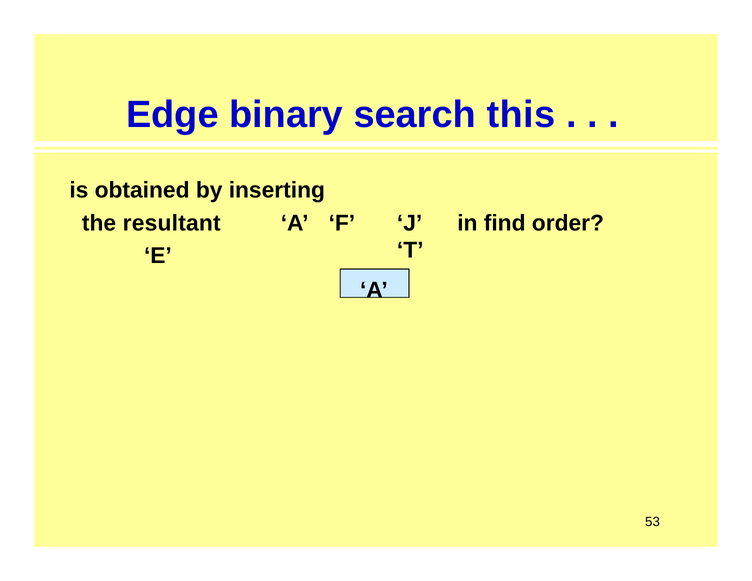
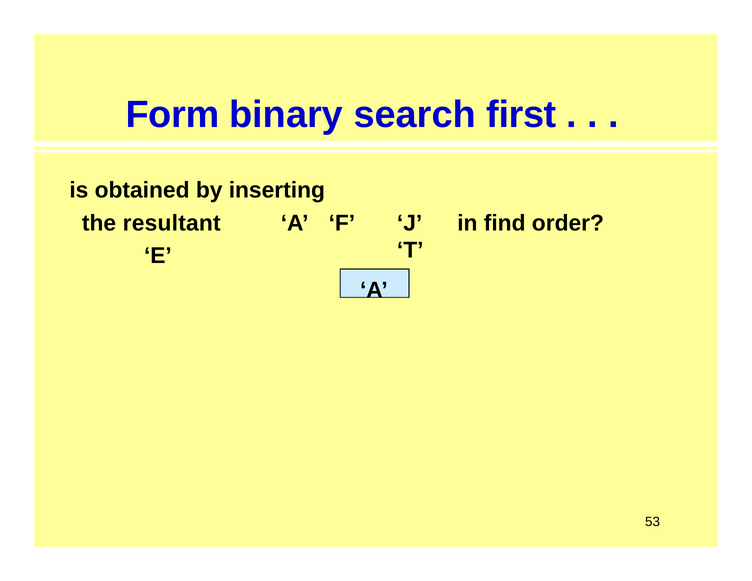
Edge: Edge -> Form
this: this -> first
